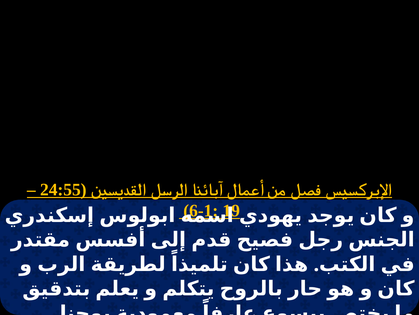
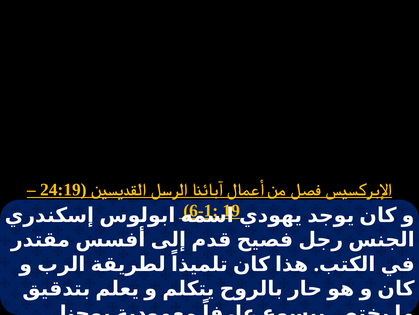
24:55: 24:55 -> 24:19
